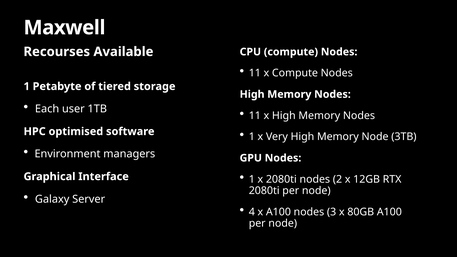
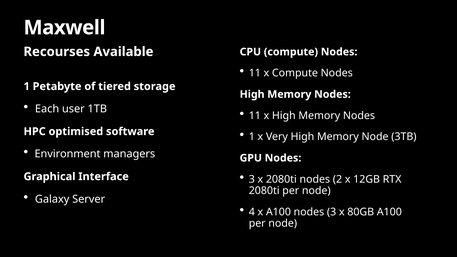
1 at (252, 179): 1 -> 3
